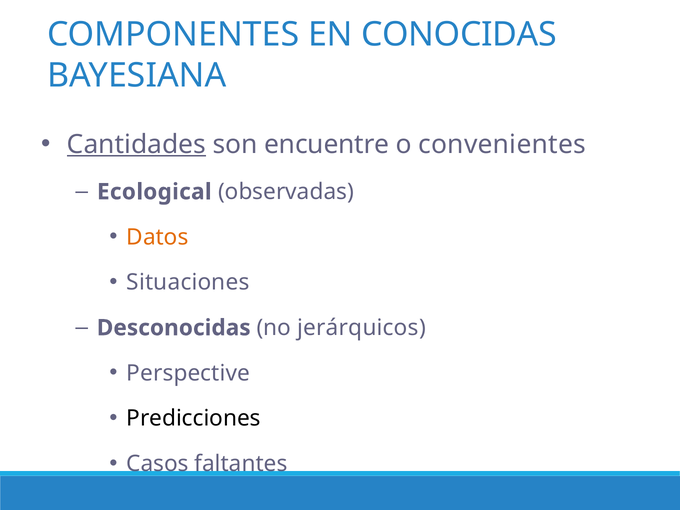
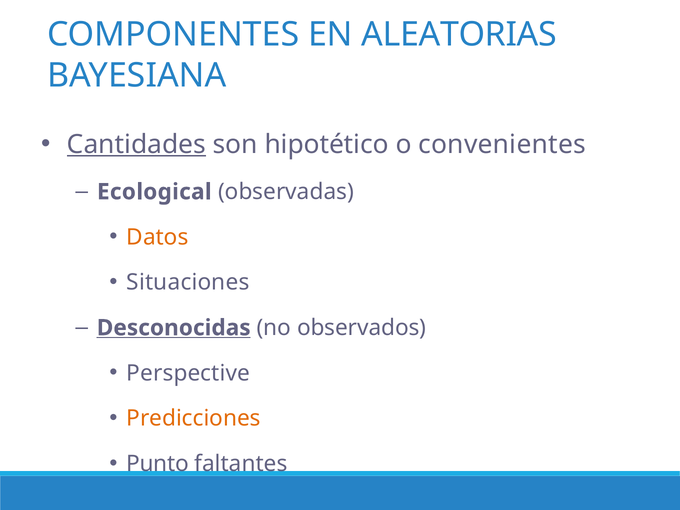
CONOCIDAS: CONOCIDAS -> ALEATORIAS
encuentre: encuentre -> hipotético
Desconocidas underline: none -> present
jerárquicos: jerárquicos -> observados
Predicciones colour: black -> orange
Casos: Casos -> Punto
